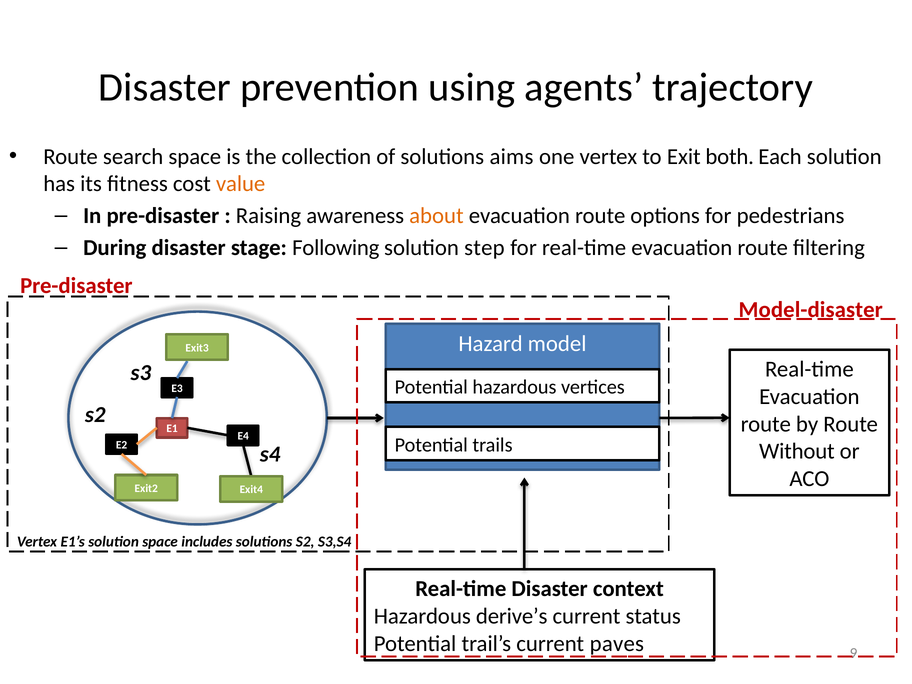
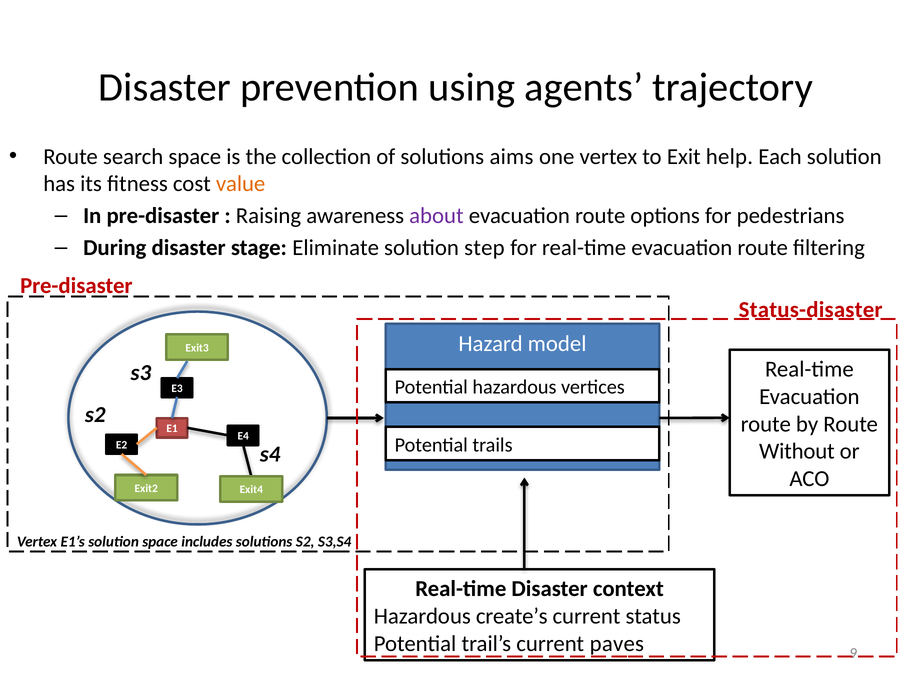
both: both -> help
about colour: orange -> purple
Following: Following -> Eliminate
Model-disaster: Model-disaster -> Status-disaster
derive’s: derive’s -> create’s
